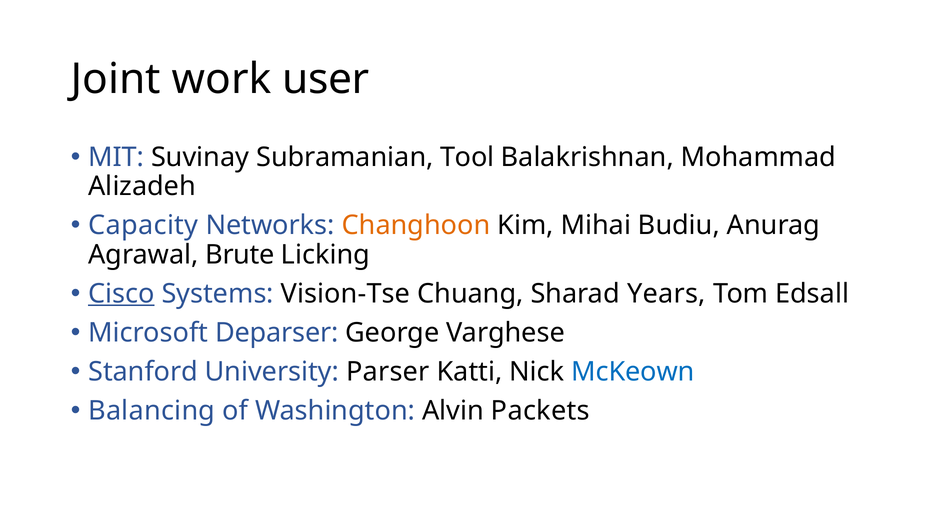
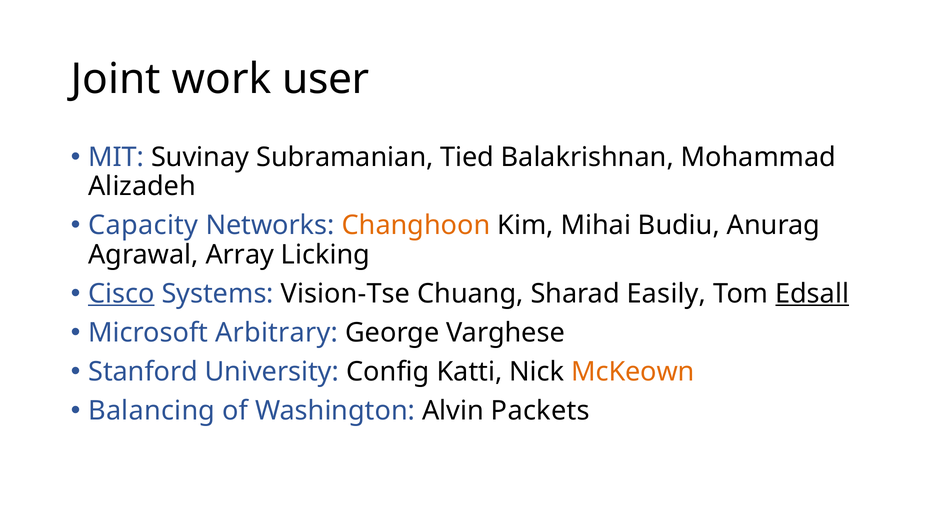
Tool: Tool -> Tied
Brute: Brute -> Array
Years: Years -> Easily
Edsall underline: none -> present
Deparser: Deparser -> Arbitrary
Parser: Parser -> Config
McKeown colour: blue -> orange
